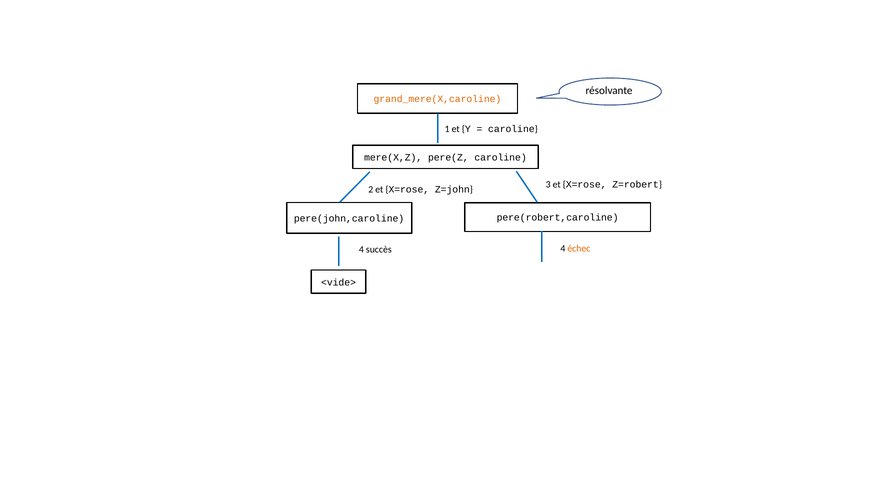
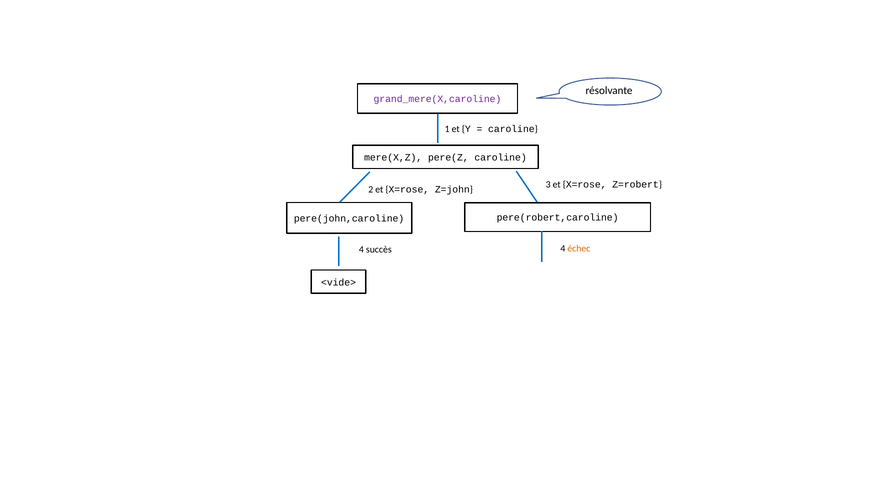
grand_mere(X,caroline colour: orange -> purple
